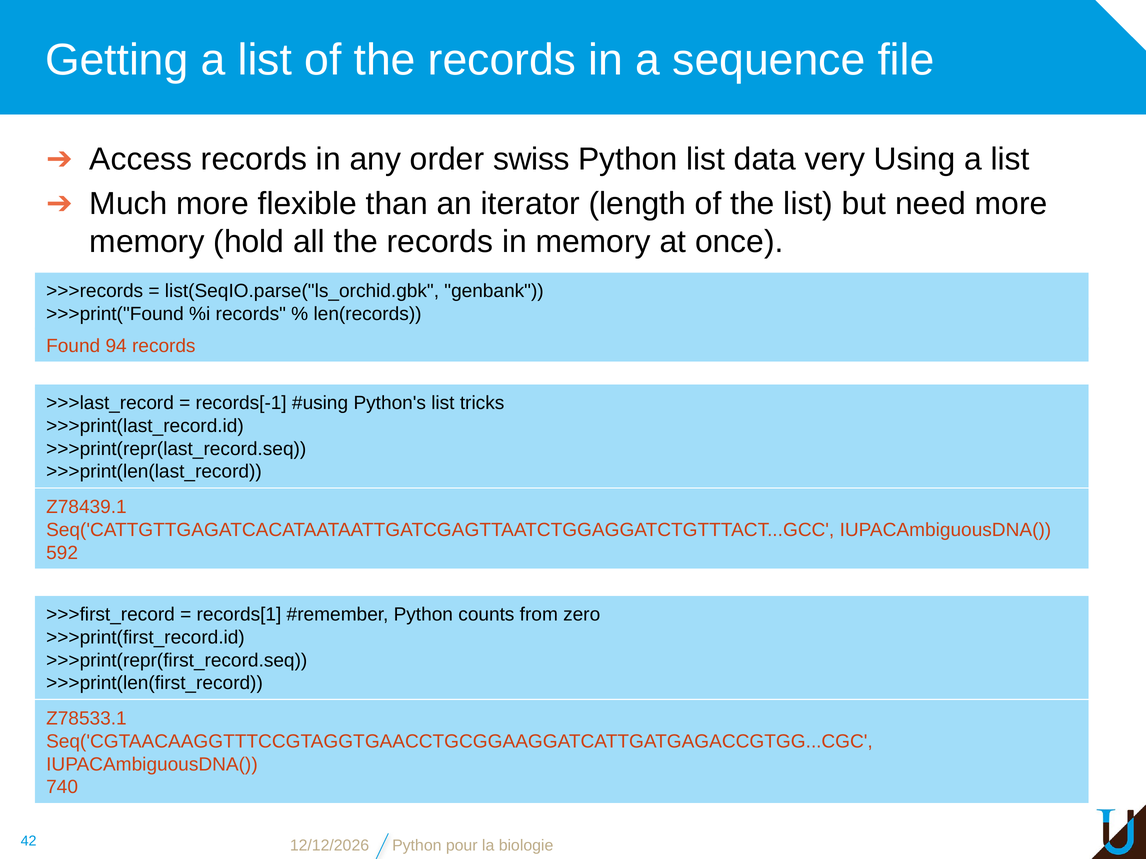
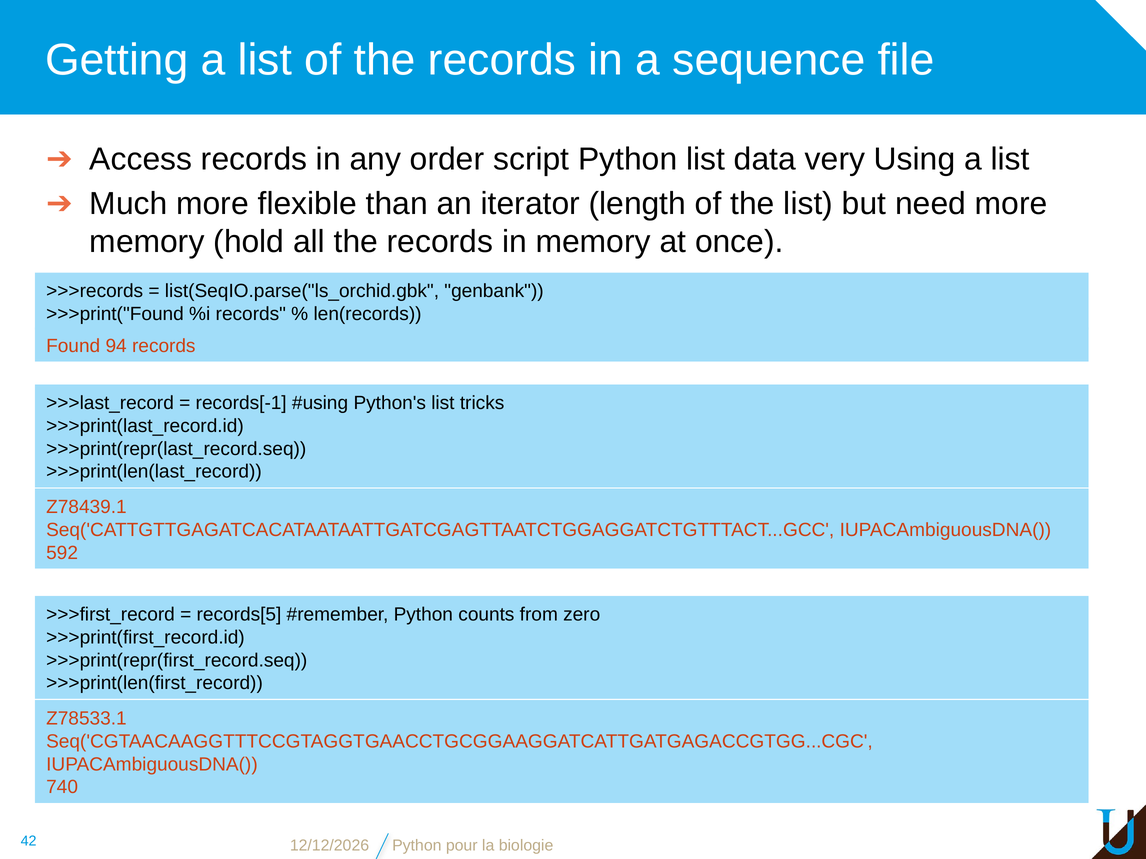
swiss: swiss -> script
records[1: records[1 -> records[5
